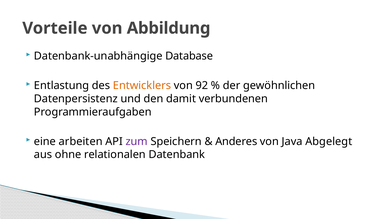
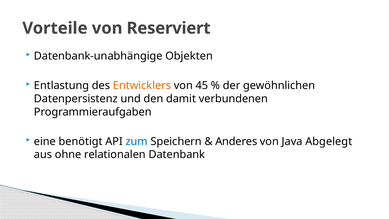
Abbildung: Abbildung -> Reserviert
Database: Database -> Objekten
92: 92 -> 45
arbeiten: arbeiten -> benötigt
zum colour: purple -> blue
